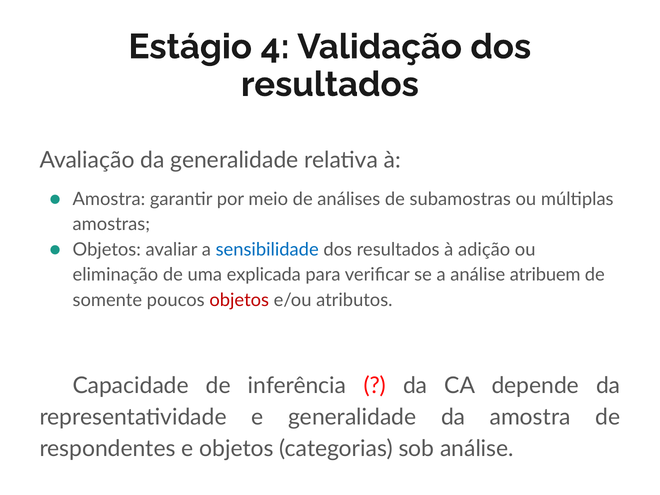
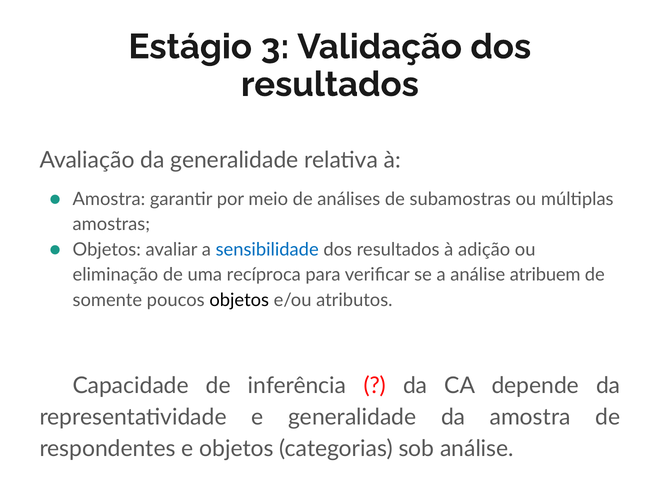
4: 4 -> 3
explicada: explicada -> recíproca
objetos at (239, 300) colour: red -> black
